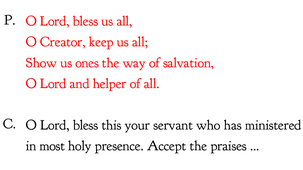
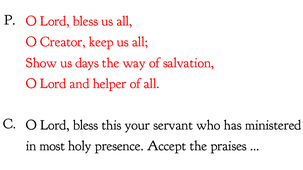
ones: ones -> days
